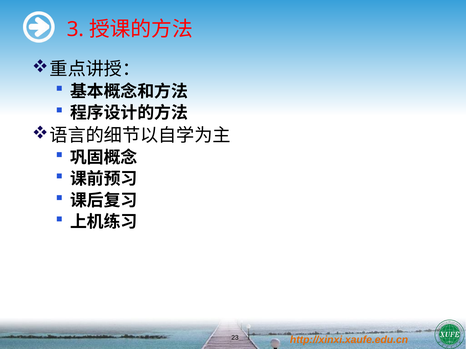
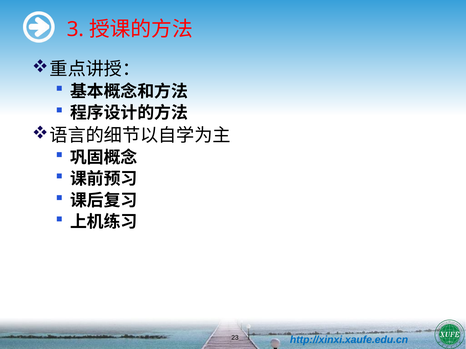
http://xinxi.xaufe.edu.cn colour: orange -> blue
